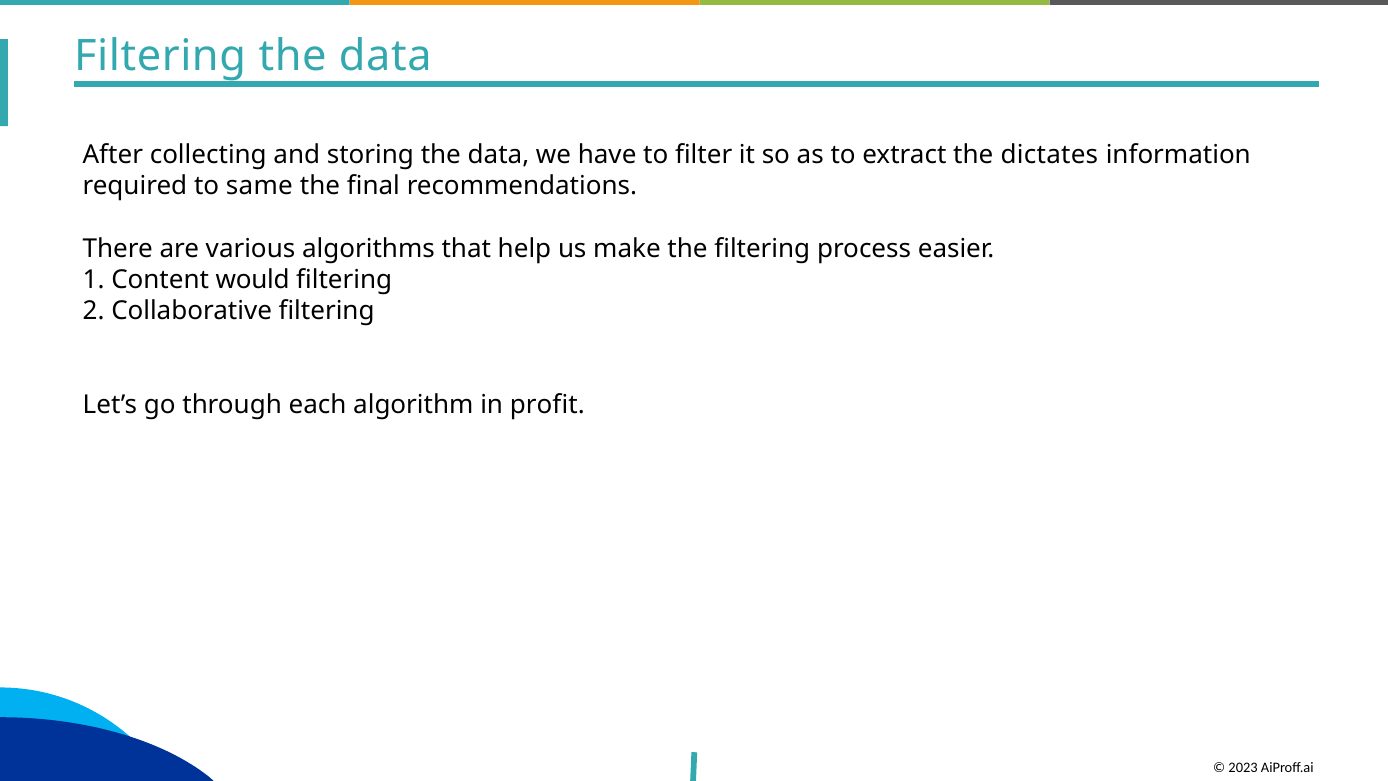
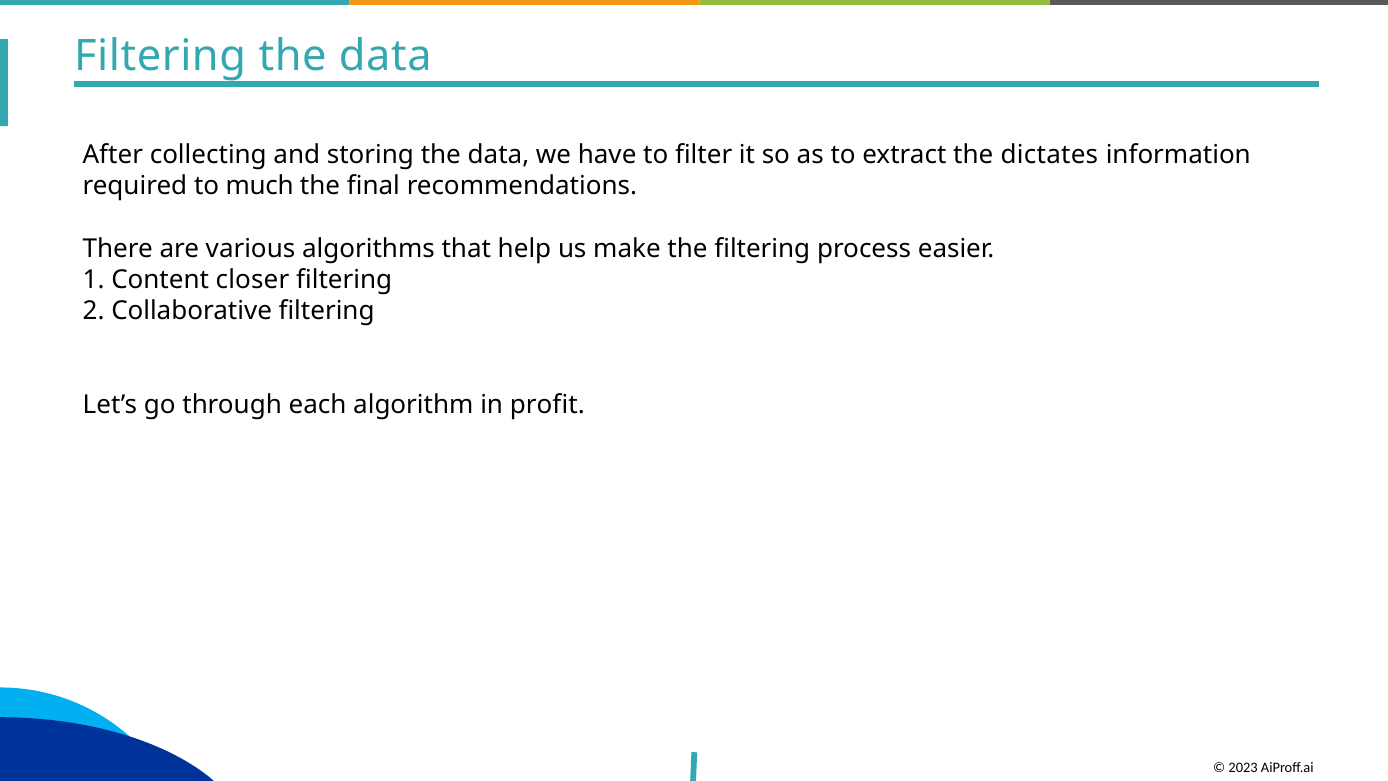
same: same -> much
would: would -> closer
